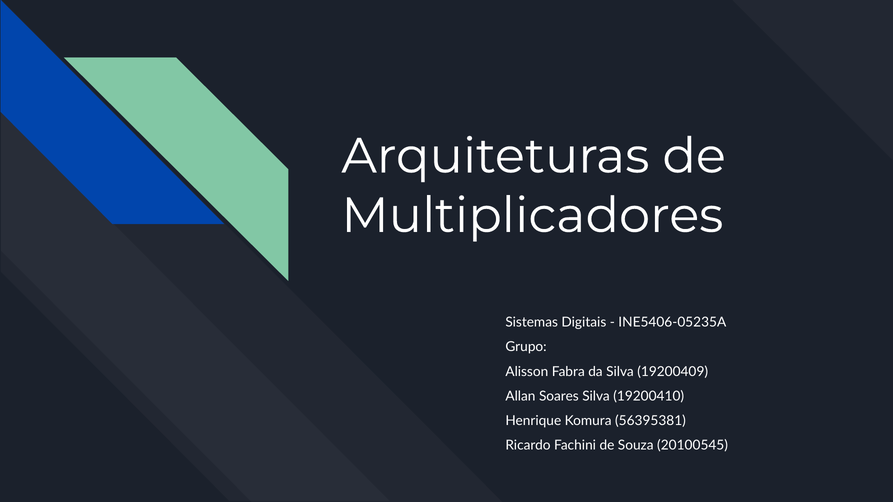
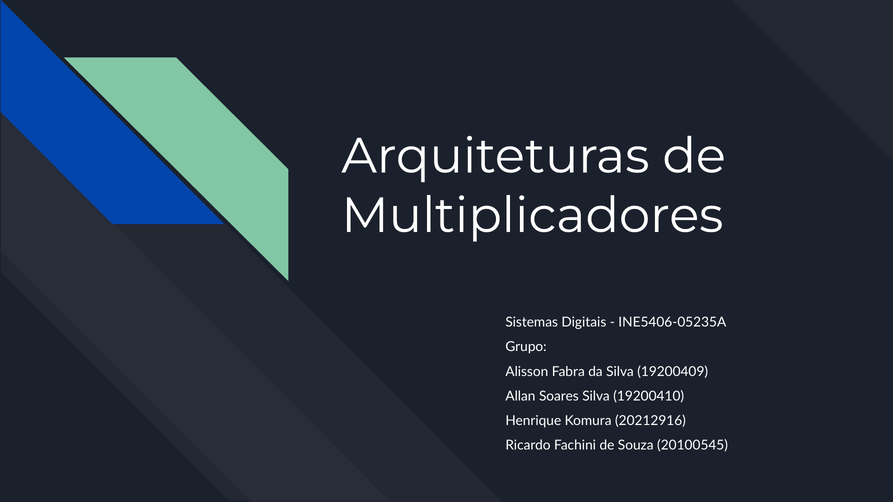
56395381: 56395381 -> 20212916
